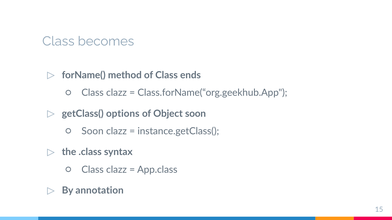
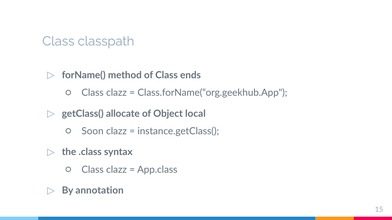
becomes: becomes -> classpath
options: options -> allocate
Object soon: soon -> local
